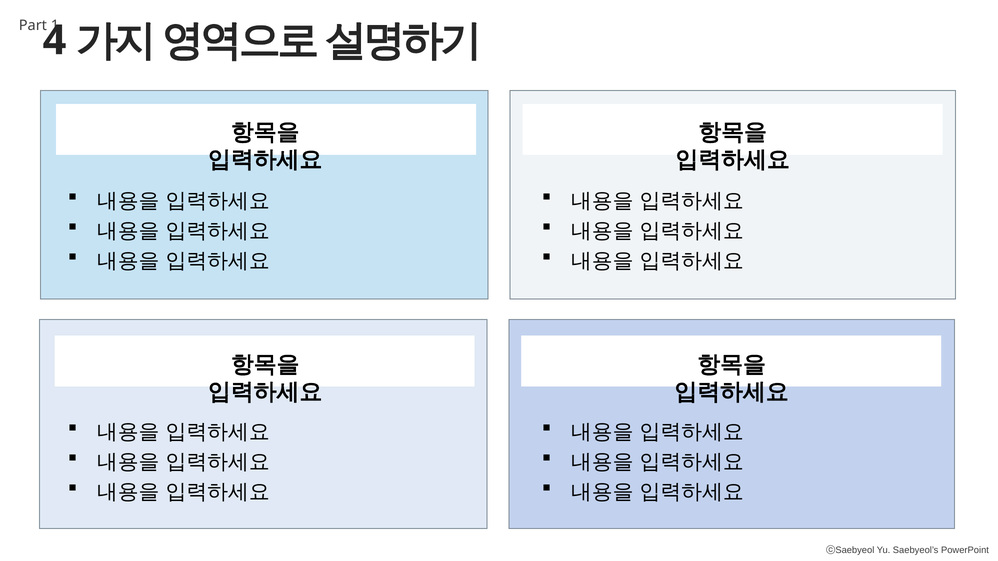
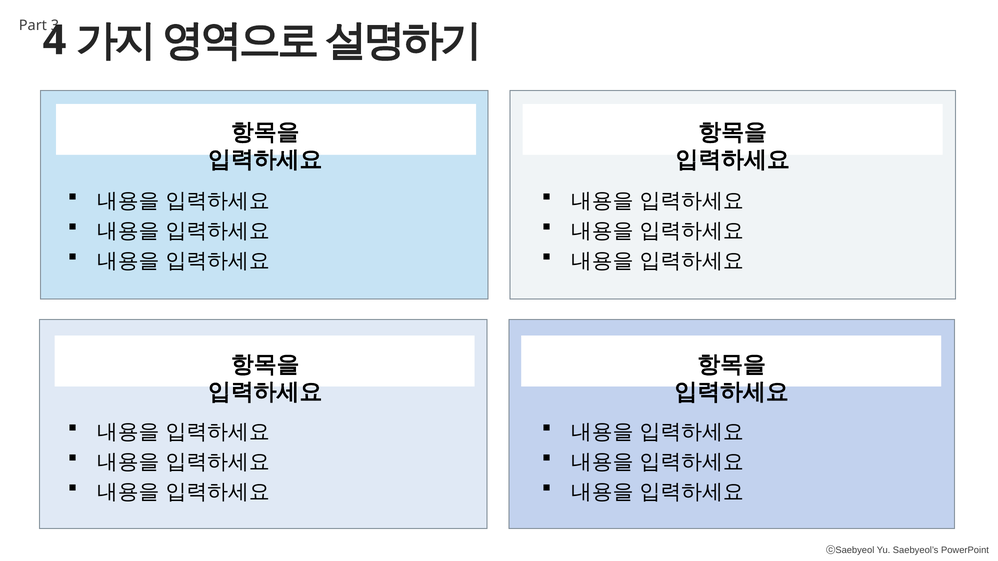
1: 1 -> 3
